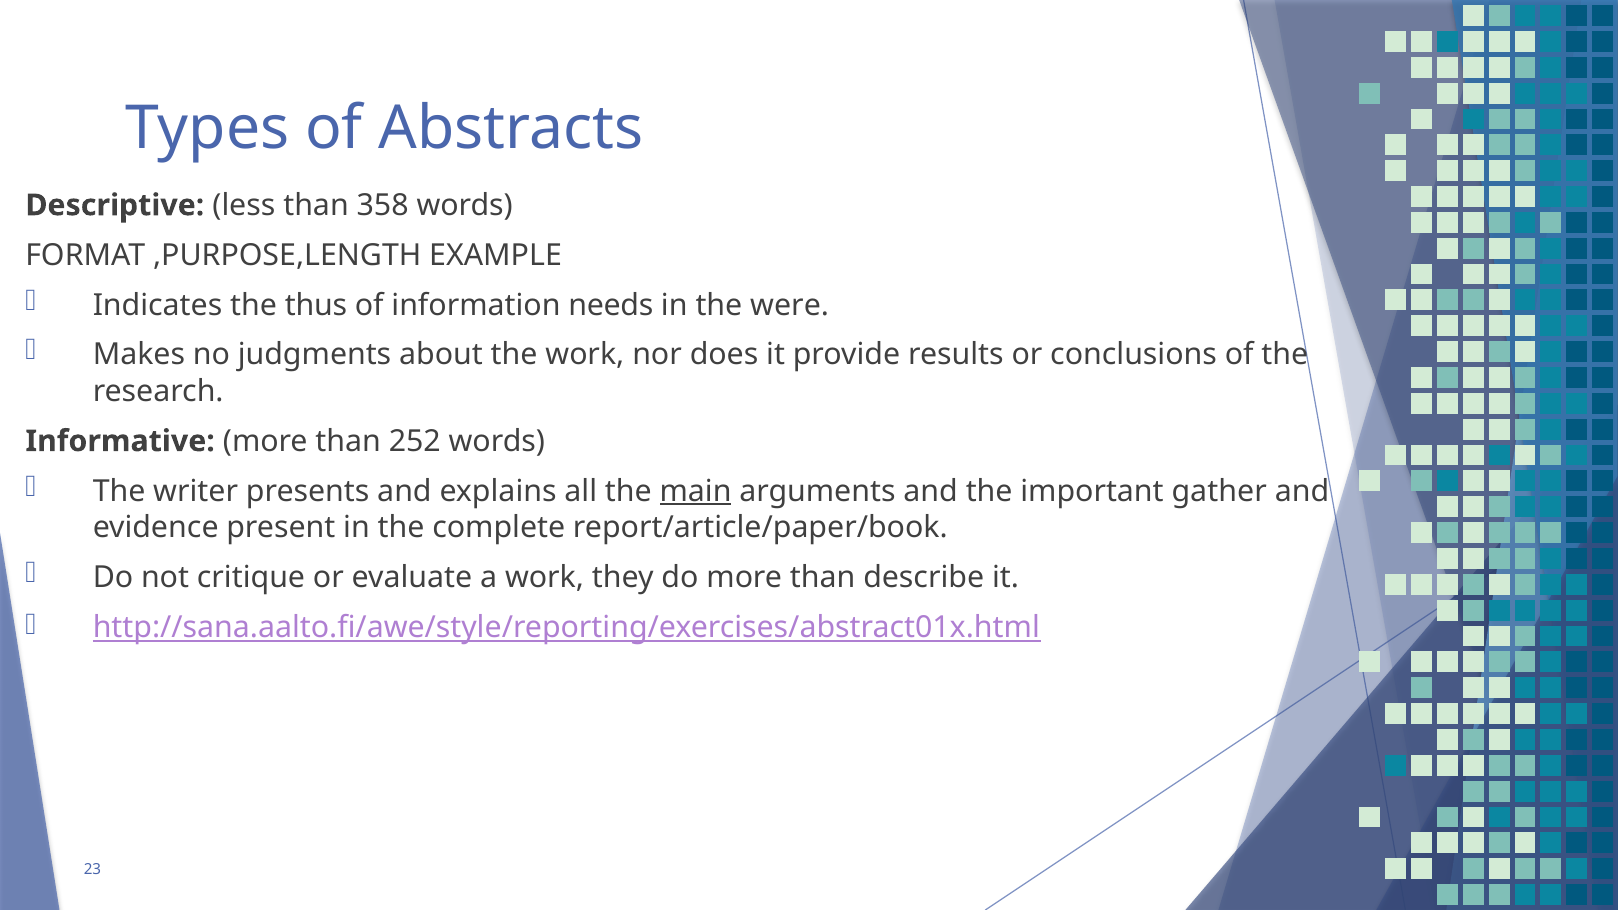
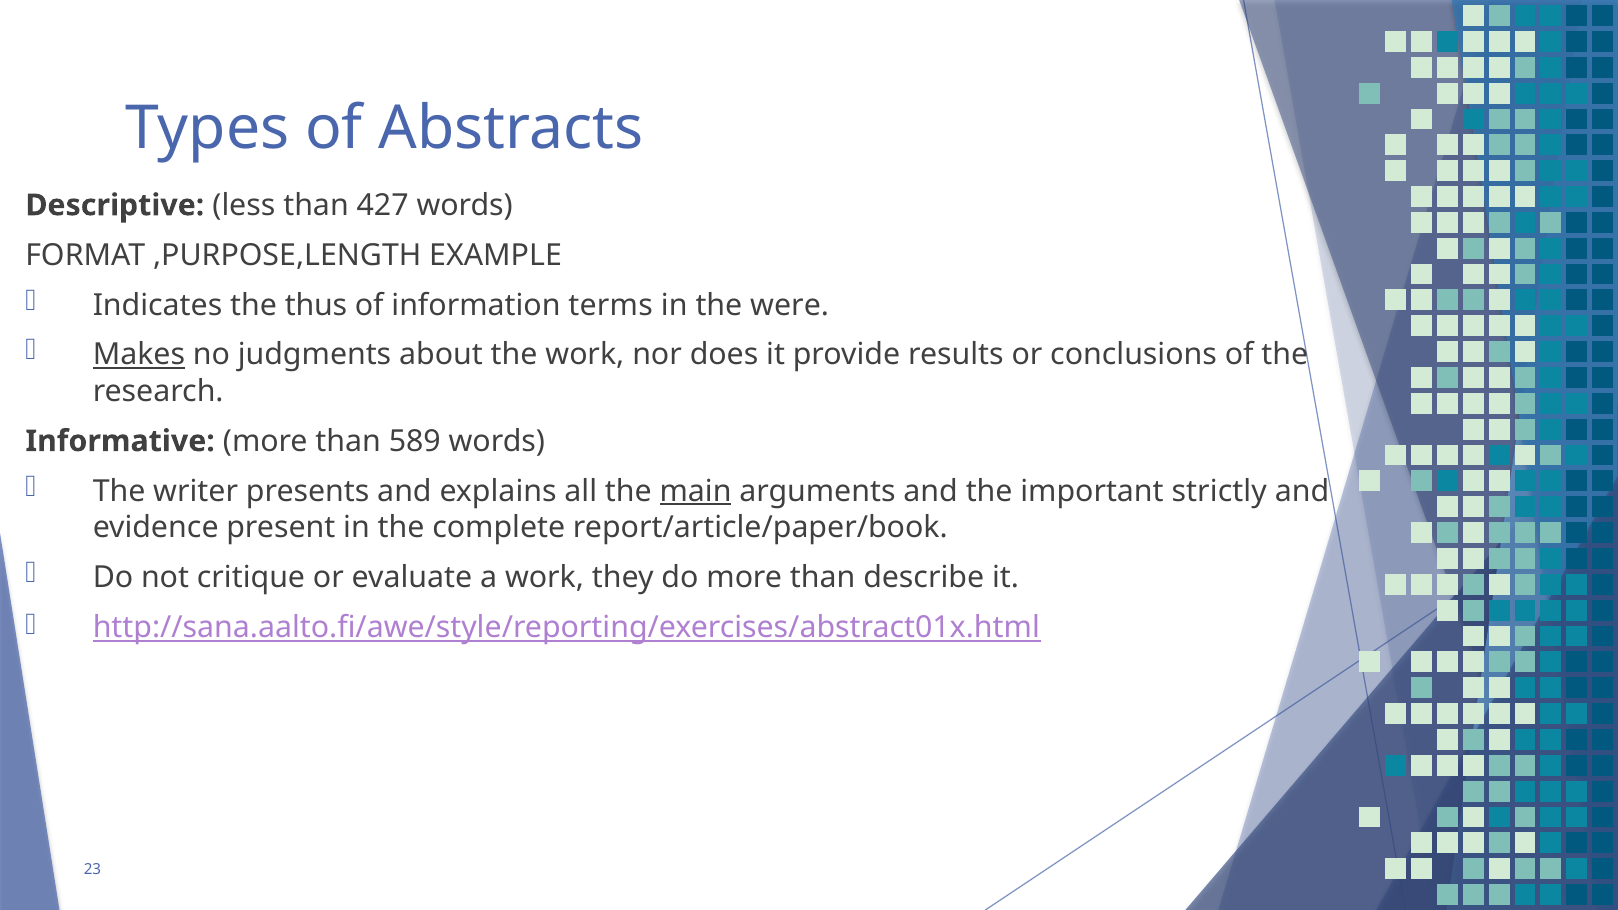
358: 358 -> 427
needs: needs -> terms
Makes underline: none -> present
252: 252 -> 589
gather: gather -> strictly
